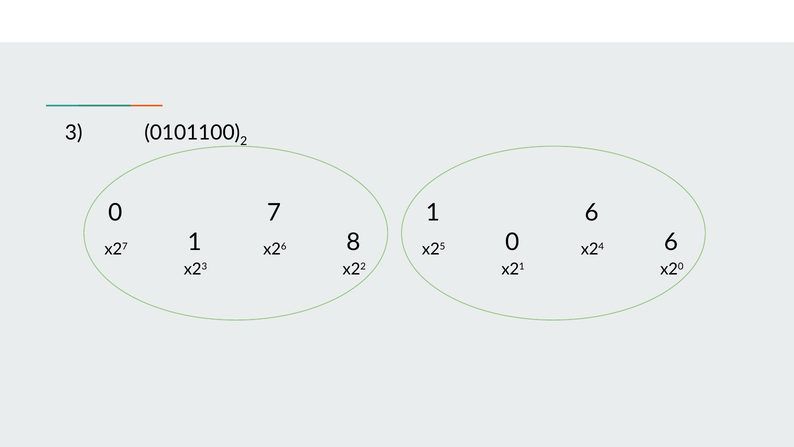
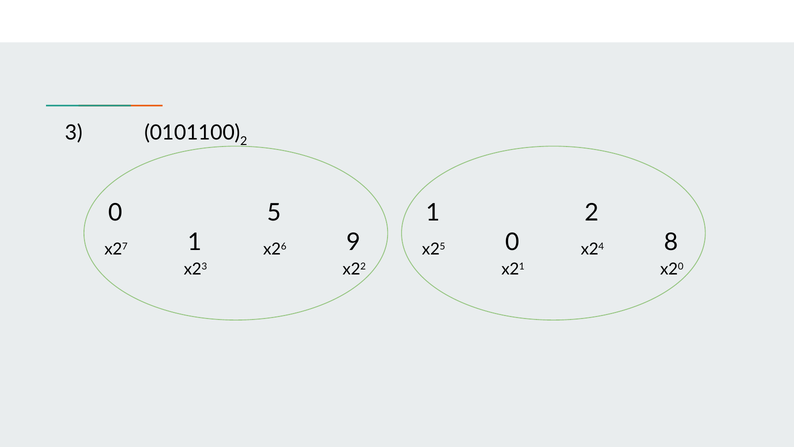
7: 7 -> 5
1 6: 6 -> 2
8: 8 -> 9
0 6: 6 -> 8
